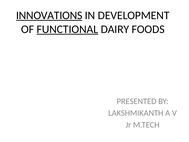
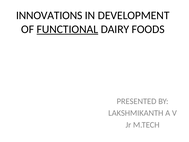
INNOVATIONS underline: present -> none
